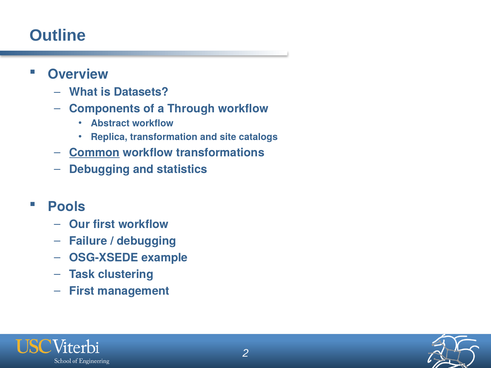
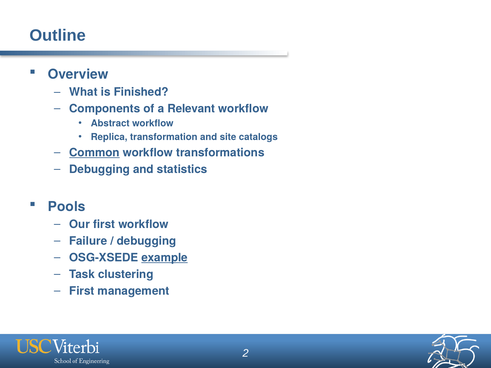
Datasets: Datasets -> Finished
Through: Through -> Relevant
example underline: none -> present
